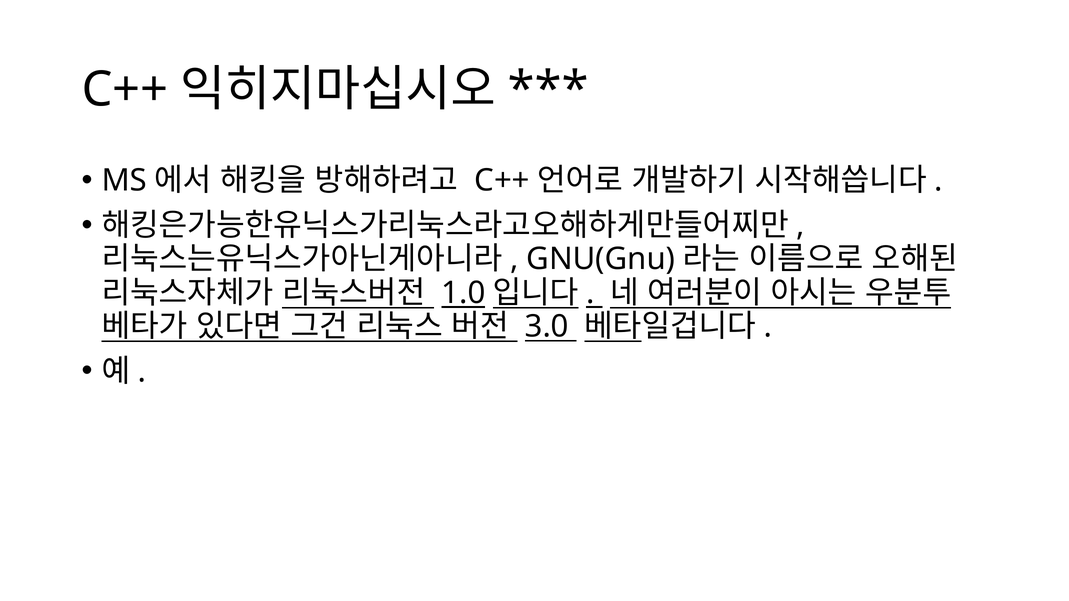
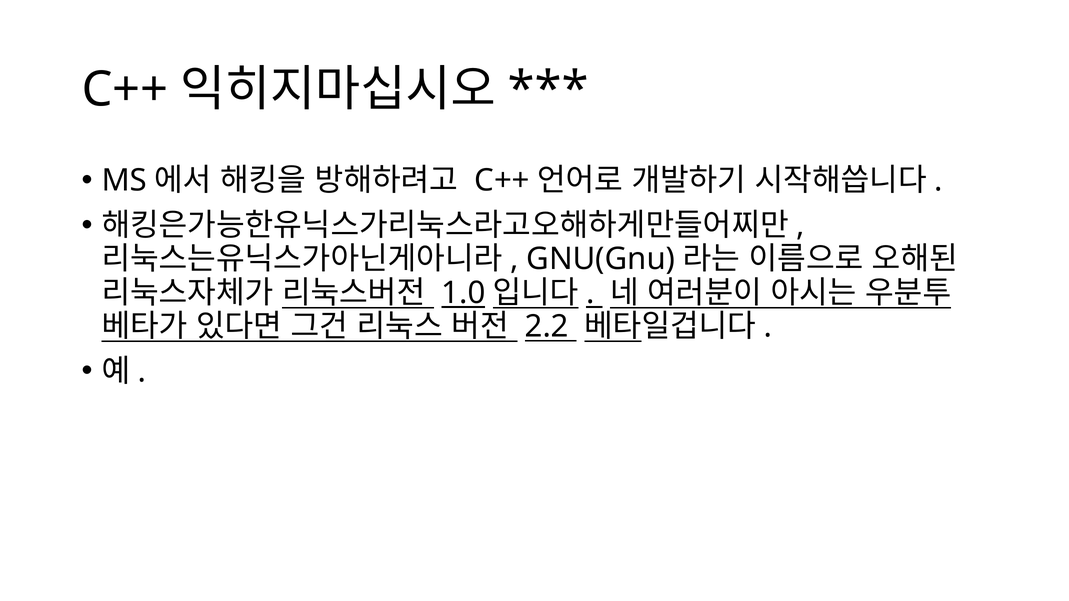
3.0: 3.0 -> 2.2
